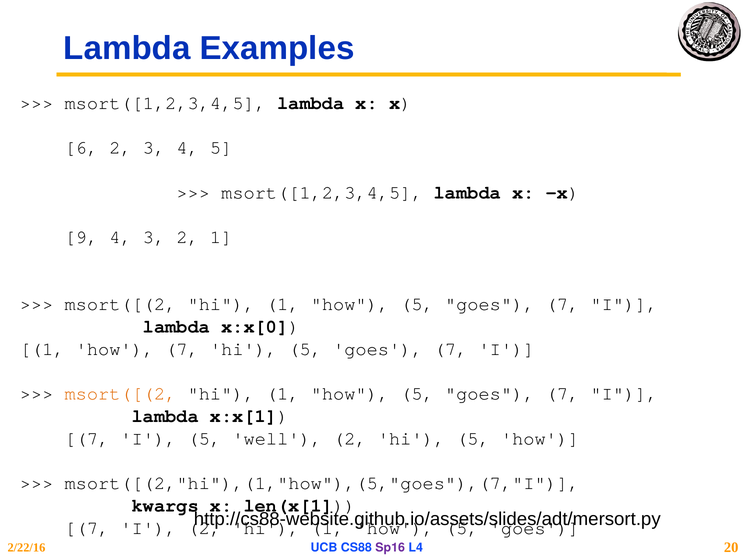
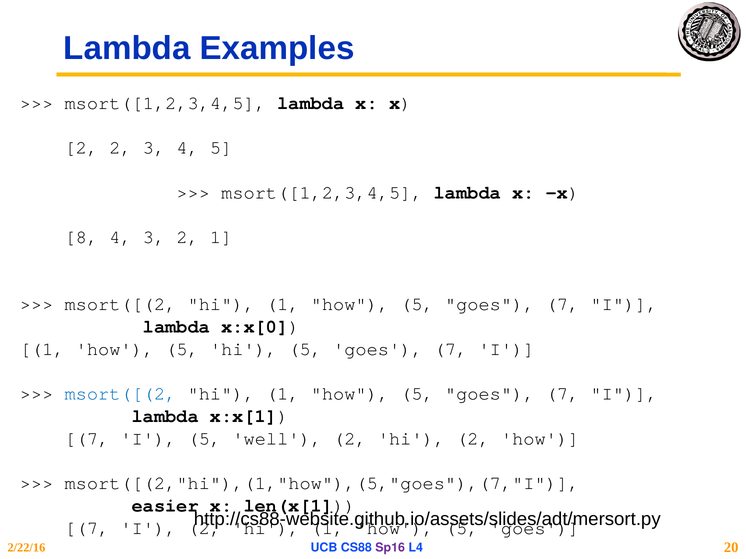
6 at (81, 148): 6 -> 2
9: 9 -> 8
7 at (182, 349): 7 -> 5
msort([(2 at (120, 394) colour: orange -> blue
2 hi 5: 5 -> 2
kwargs: kwargs -> easier
